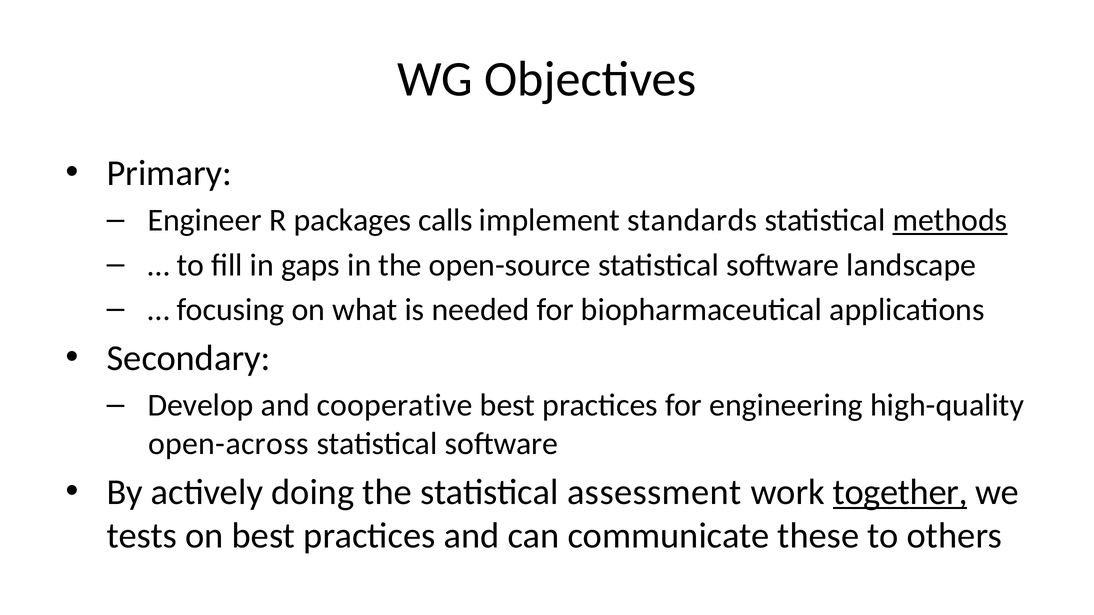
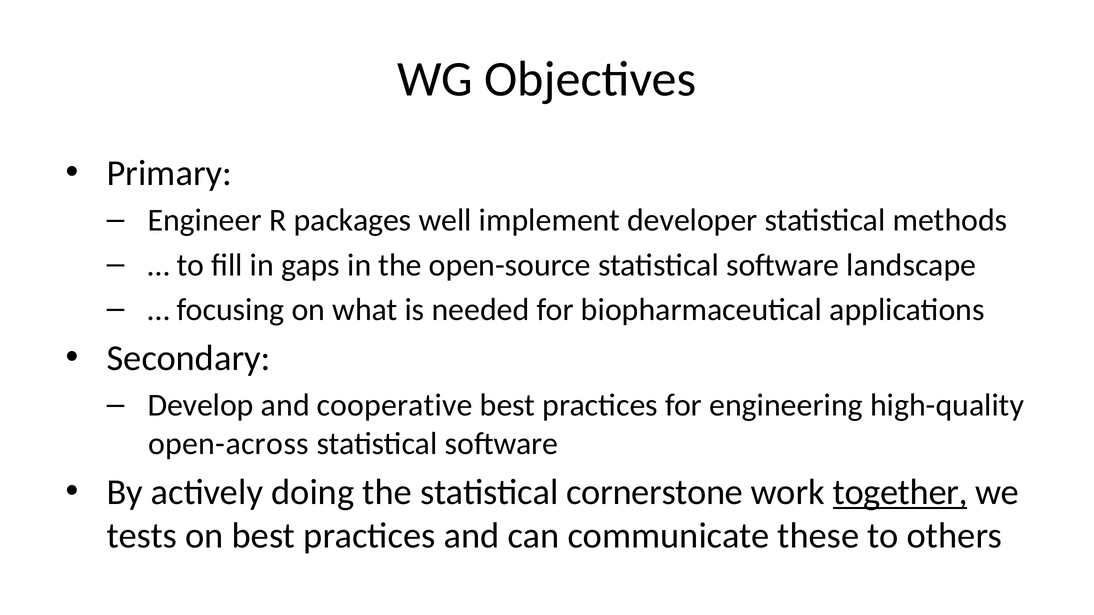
calls: calls -> well
standards: standards -> developer
methods underline: present -> none
assessment: assessment -> cornerstone
